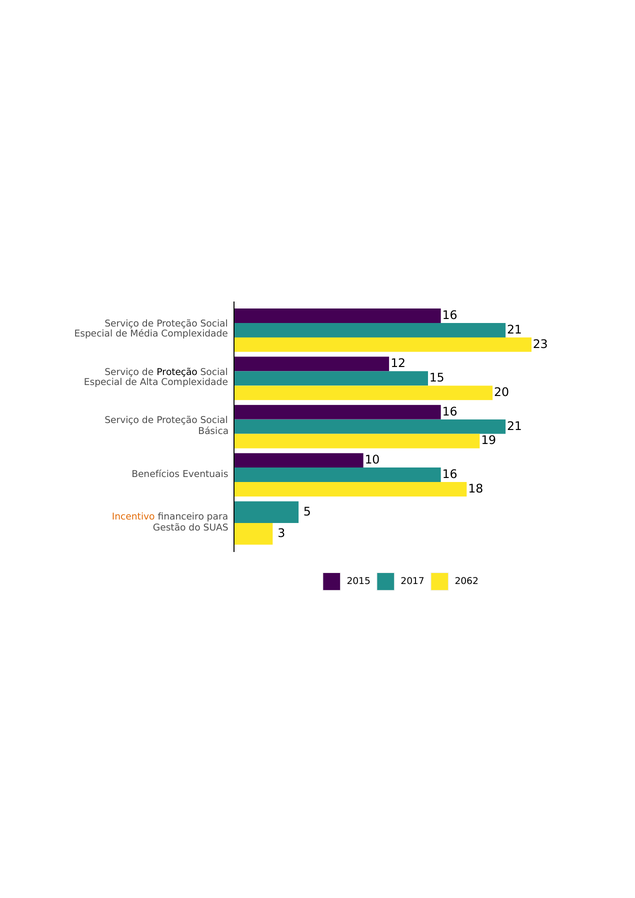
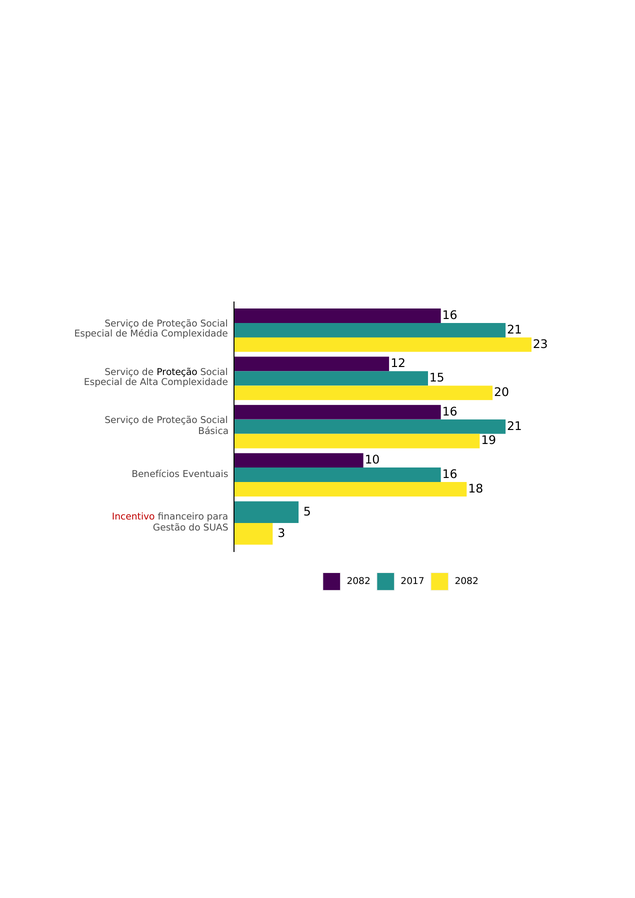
Incentivo colour: orange -> red
2015 at (359, 581): 2015 -> 2082
2017 2062: 2062 -> 2082
